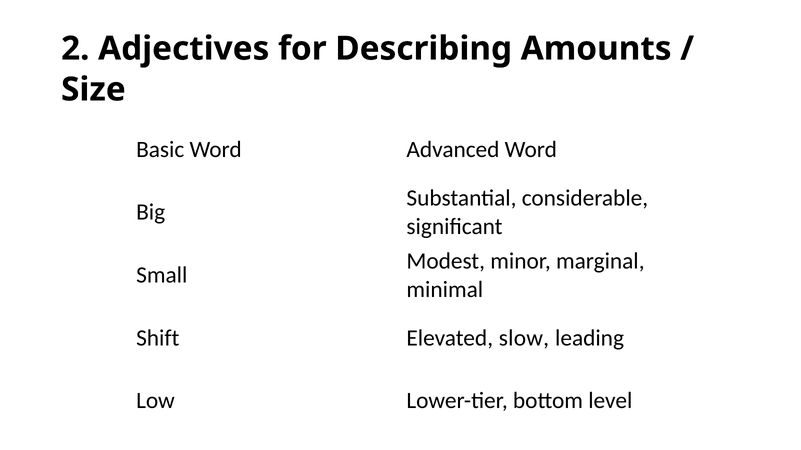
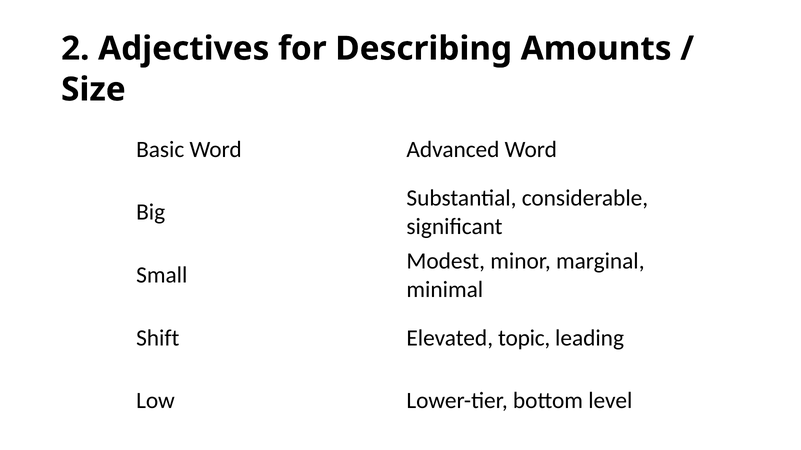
slow: slow -> topic
